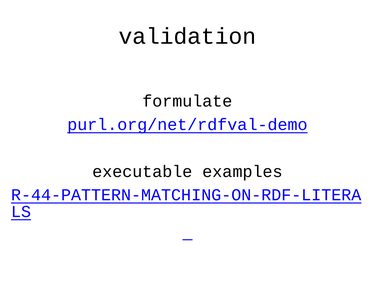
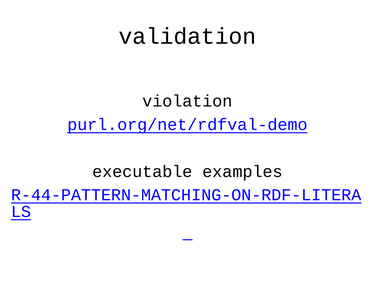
formulate: formulate -> violation
